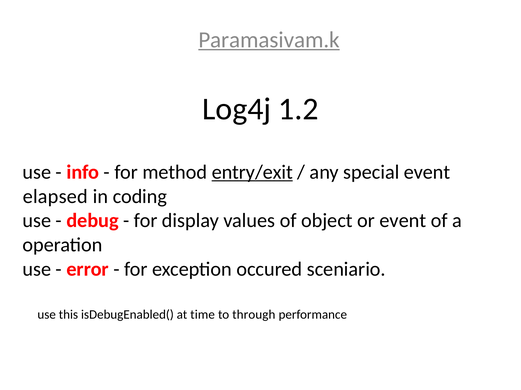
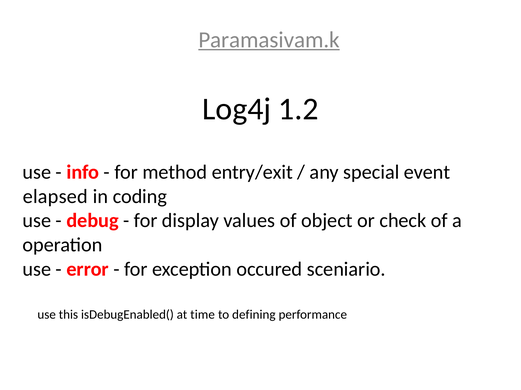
entry/exit underline: present -> none
or event: event -> check
through: through -> defining
